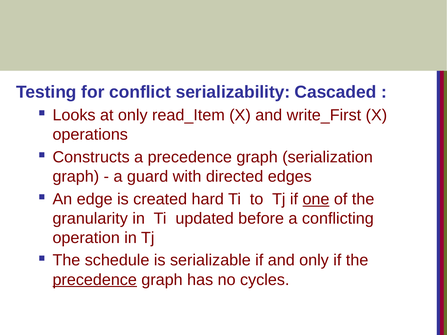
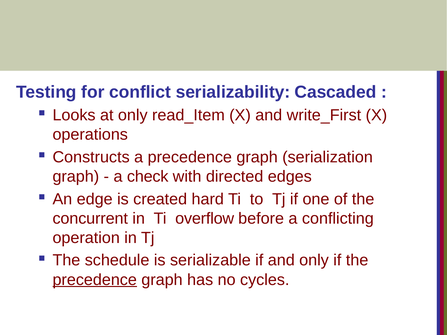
guard: guard -> check
one underline: present -> none
granularity: granularity -> concurrent
updated: updated -> overflow
